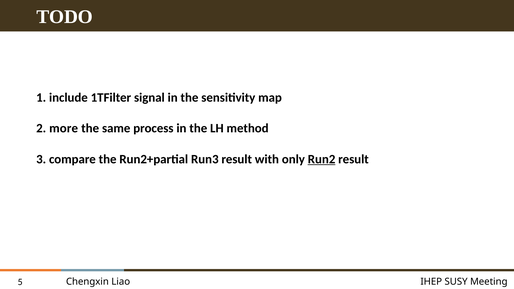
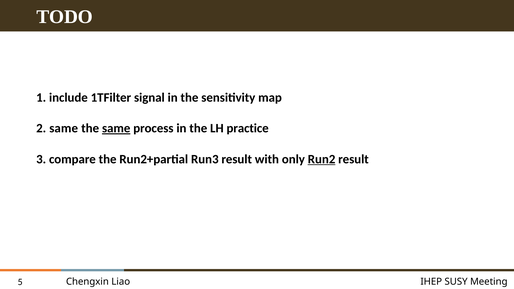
2 more: more -> same
same at (116, 128) underline: none -> present
method: method -> practice
